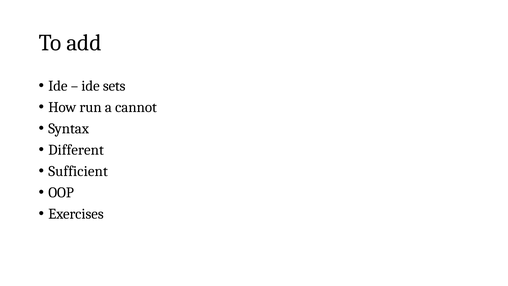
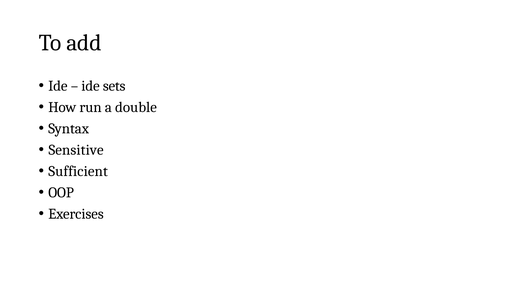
cannot: cannot -> double
Different: Different -> Sensitive
